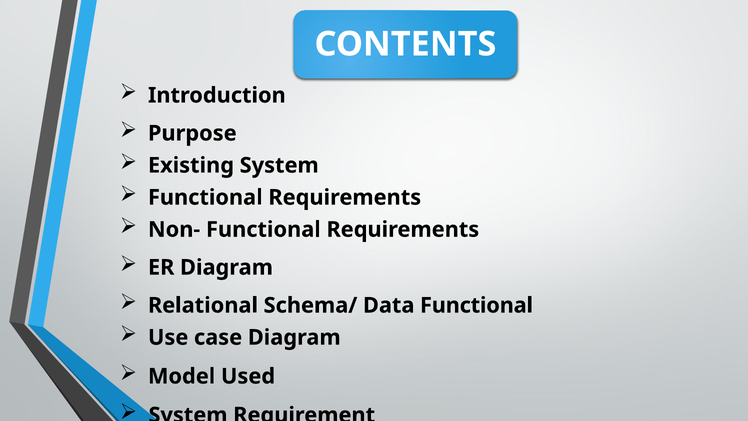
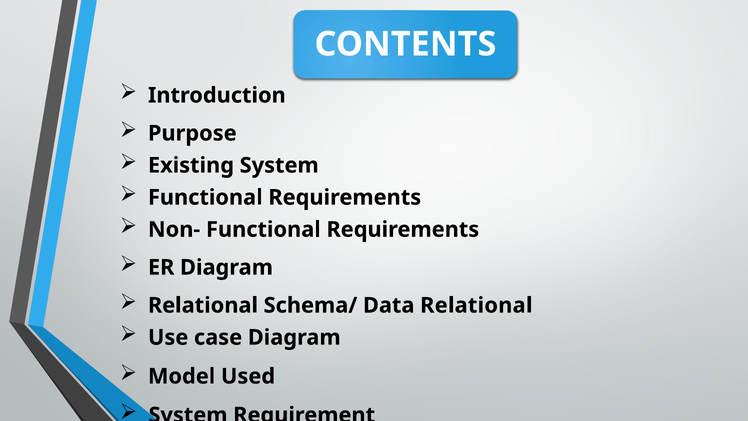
Data Functional: Functional -> Relational
